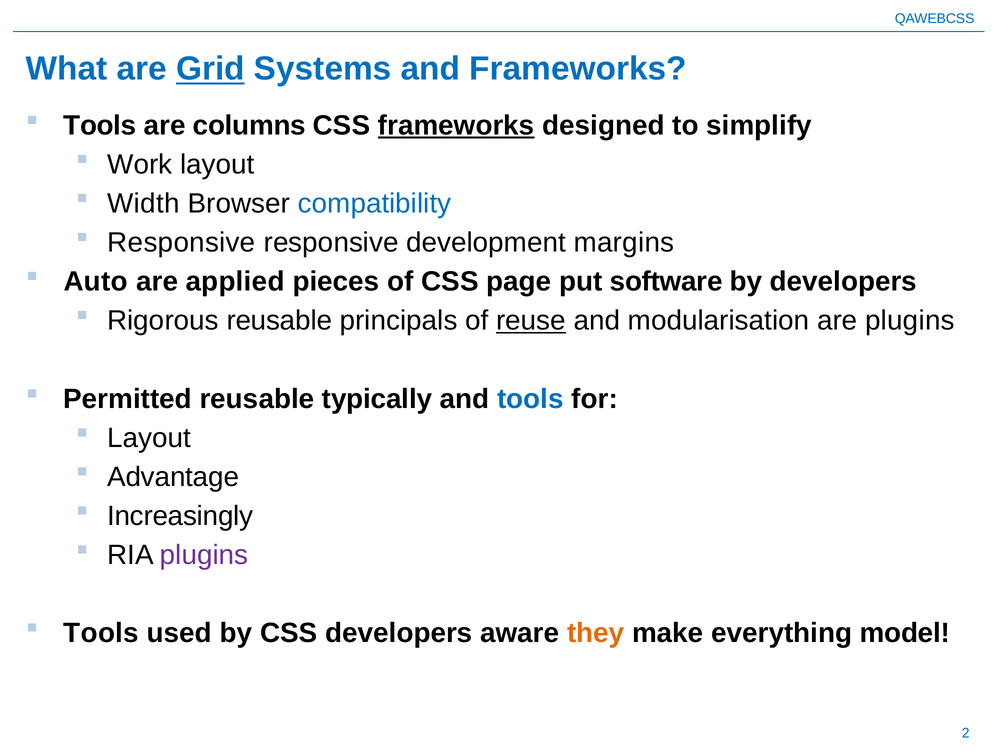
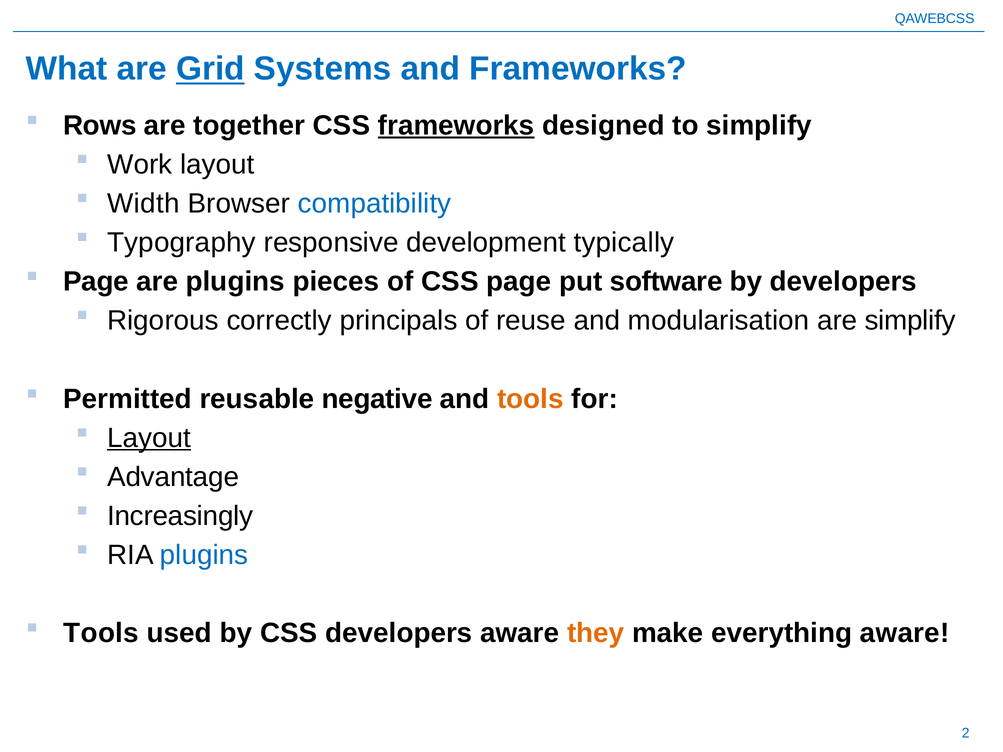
Tools at (100, 126): Tools -> Rows
columns: columns -> together
Responsive at (181, 243): Responsive -> Typography
margins: margins -> typically
Auto at (96, 282): Auto -> Page
are applied: applied -> plugins
Rigorous reusable: reusable -> correctly
reuse underline: present -> none
are plugins: plugins -> simplify
typically: typically -> negative
tools at (530, 399) colour: blue -> orange
Layout at (149, 438) underline: none -> present
plugins at (204, 555) colour: purple -> blue
everything model: model -> aware
